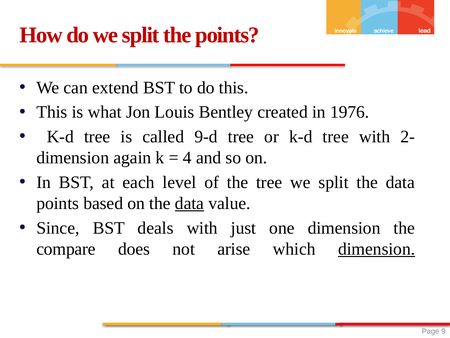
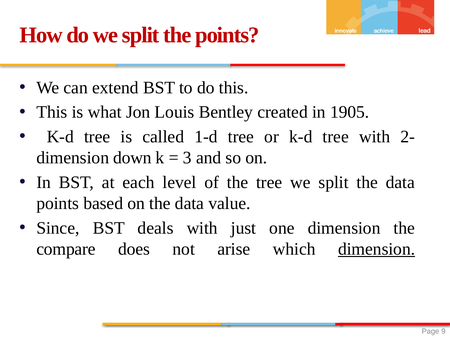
1976: 1976 -> 1905
9-d: 9-d -> 1-d
again: again -> down
4: 4 -> 3
data at (190, 203) underline: present -> none
